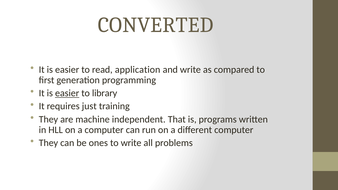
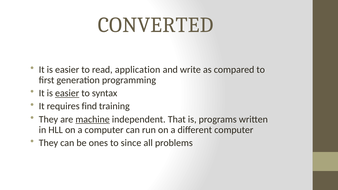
library: library -> syntax
just: just -> find
machine underline: none -> present
to write: write -> since
